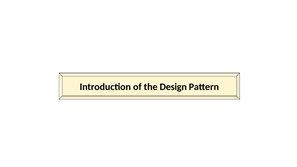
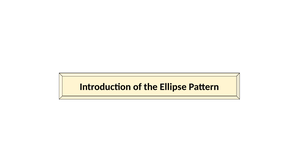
Design: Design -> Ellipse
